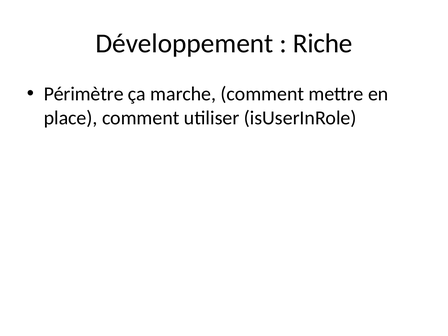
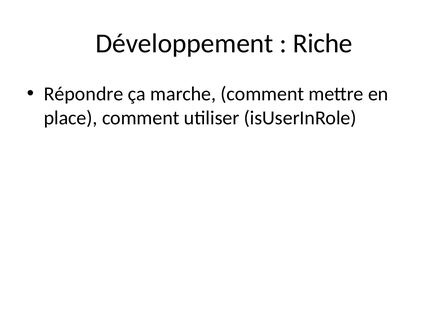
Périmètre: Périmètre -> Répondre
